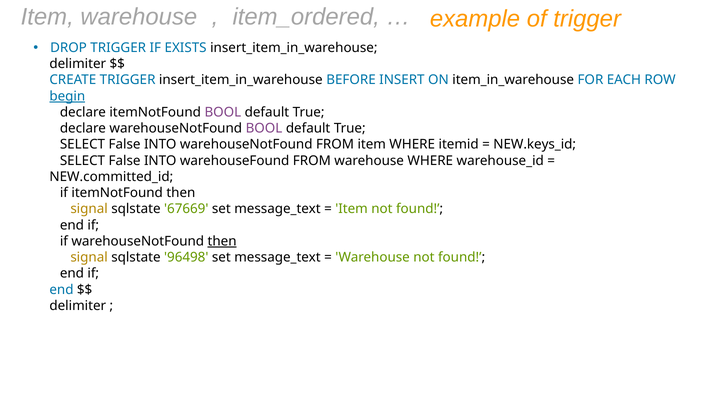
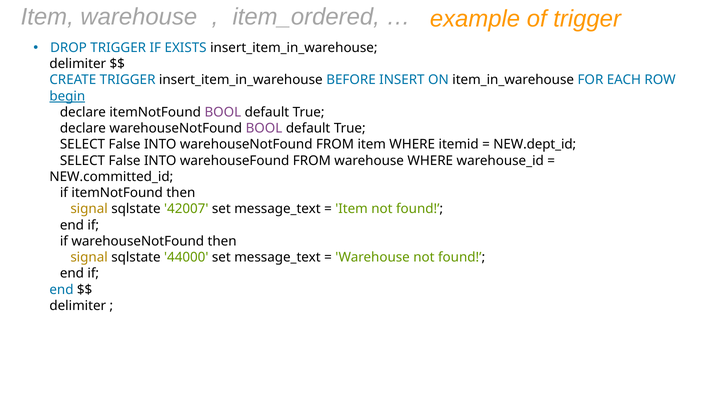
NEW.keys_id: NEW.keys_id -> NEW.dept_id
67669: 67669 -> 42007
then at (222, 241) underline: present -> none
96498: 96498 -> 44000
